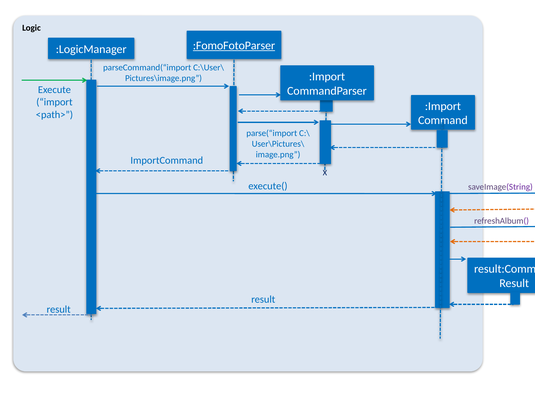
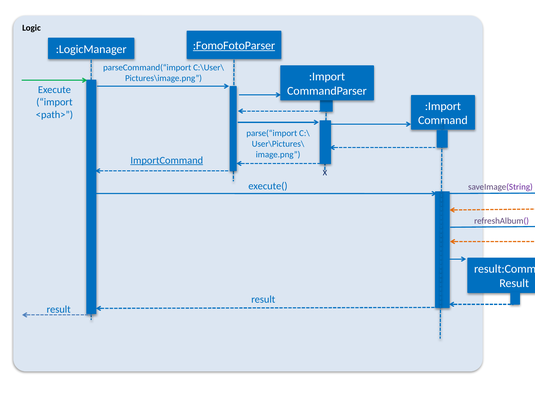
ImportCommand underline: none -> present
